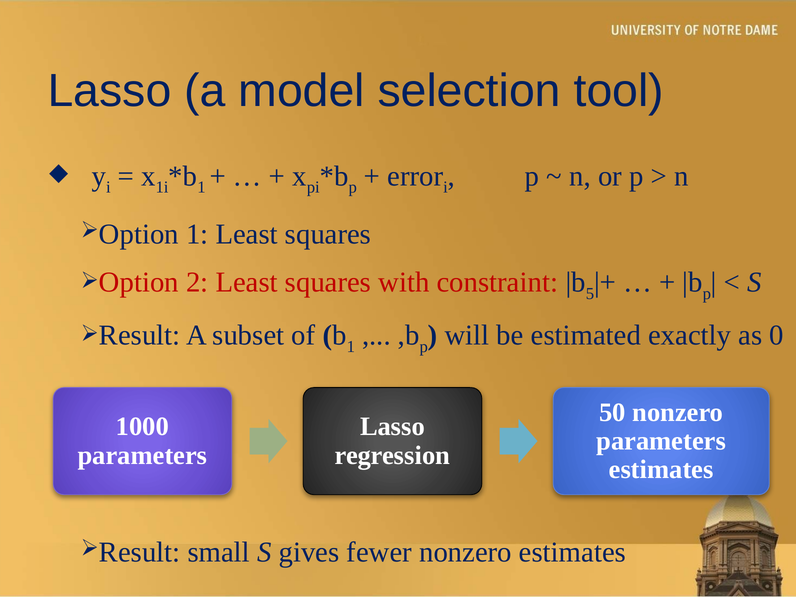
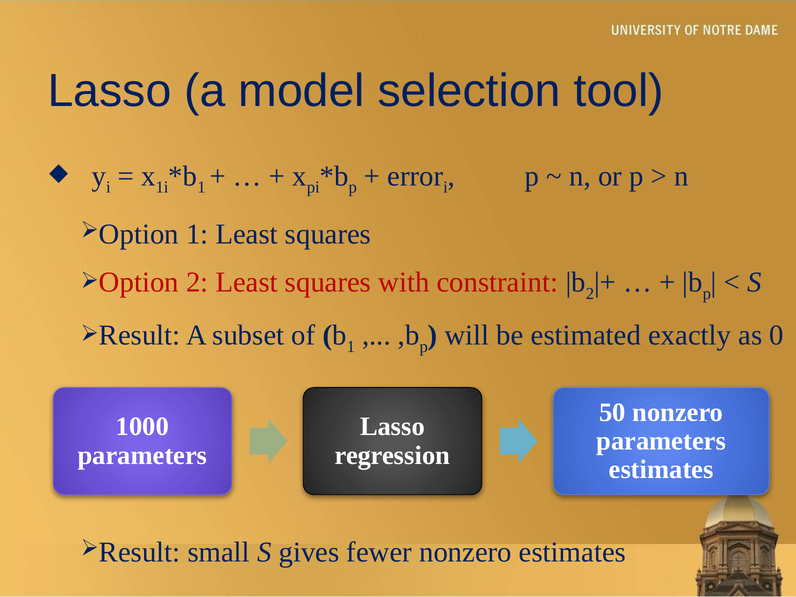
5 at (590, 294): 5 -> 2
